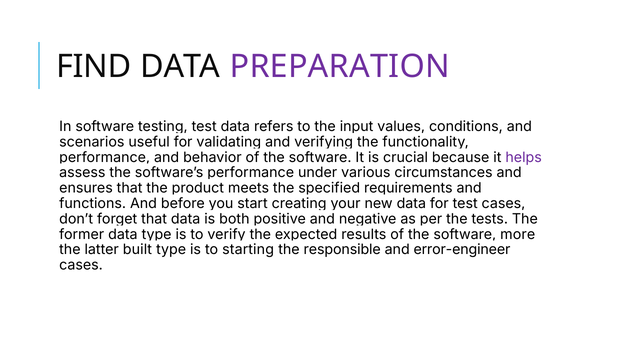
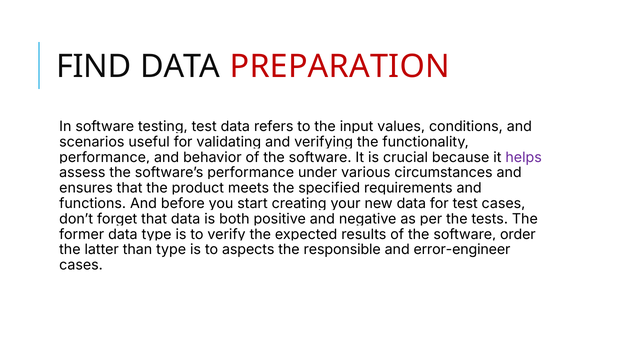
PREPARATION colour: purple -> red
more: more -> order
built: built -> than
starting: starting -> aspects
